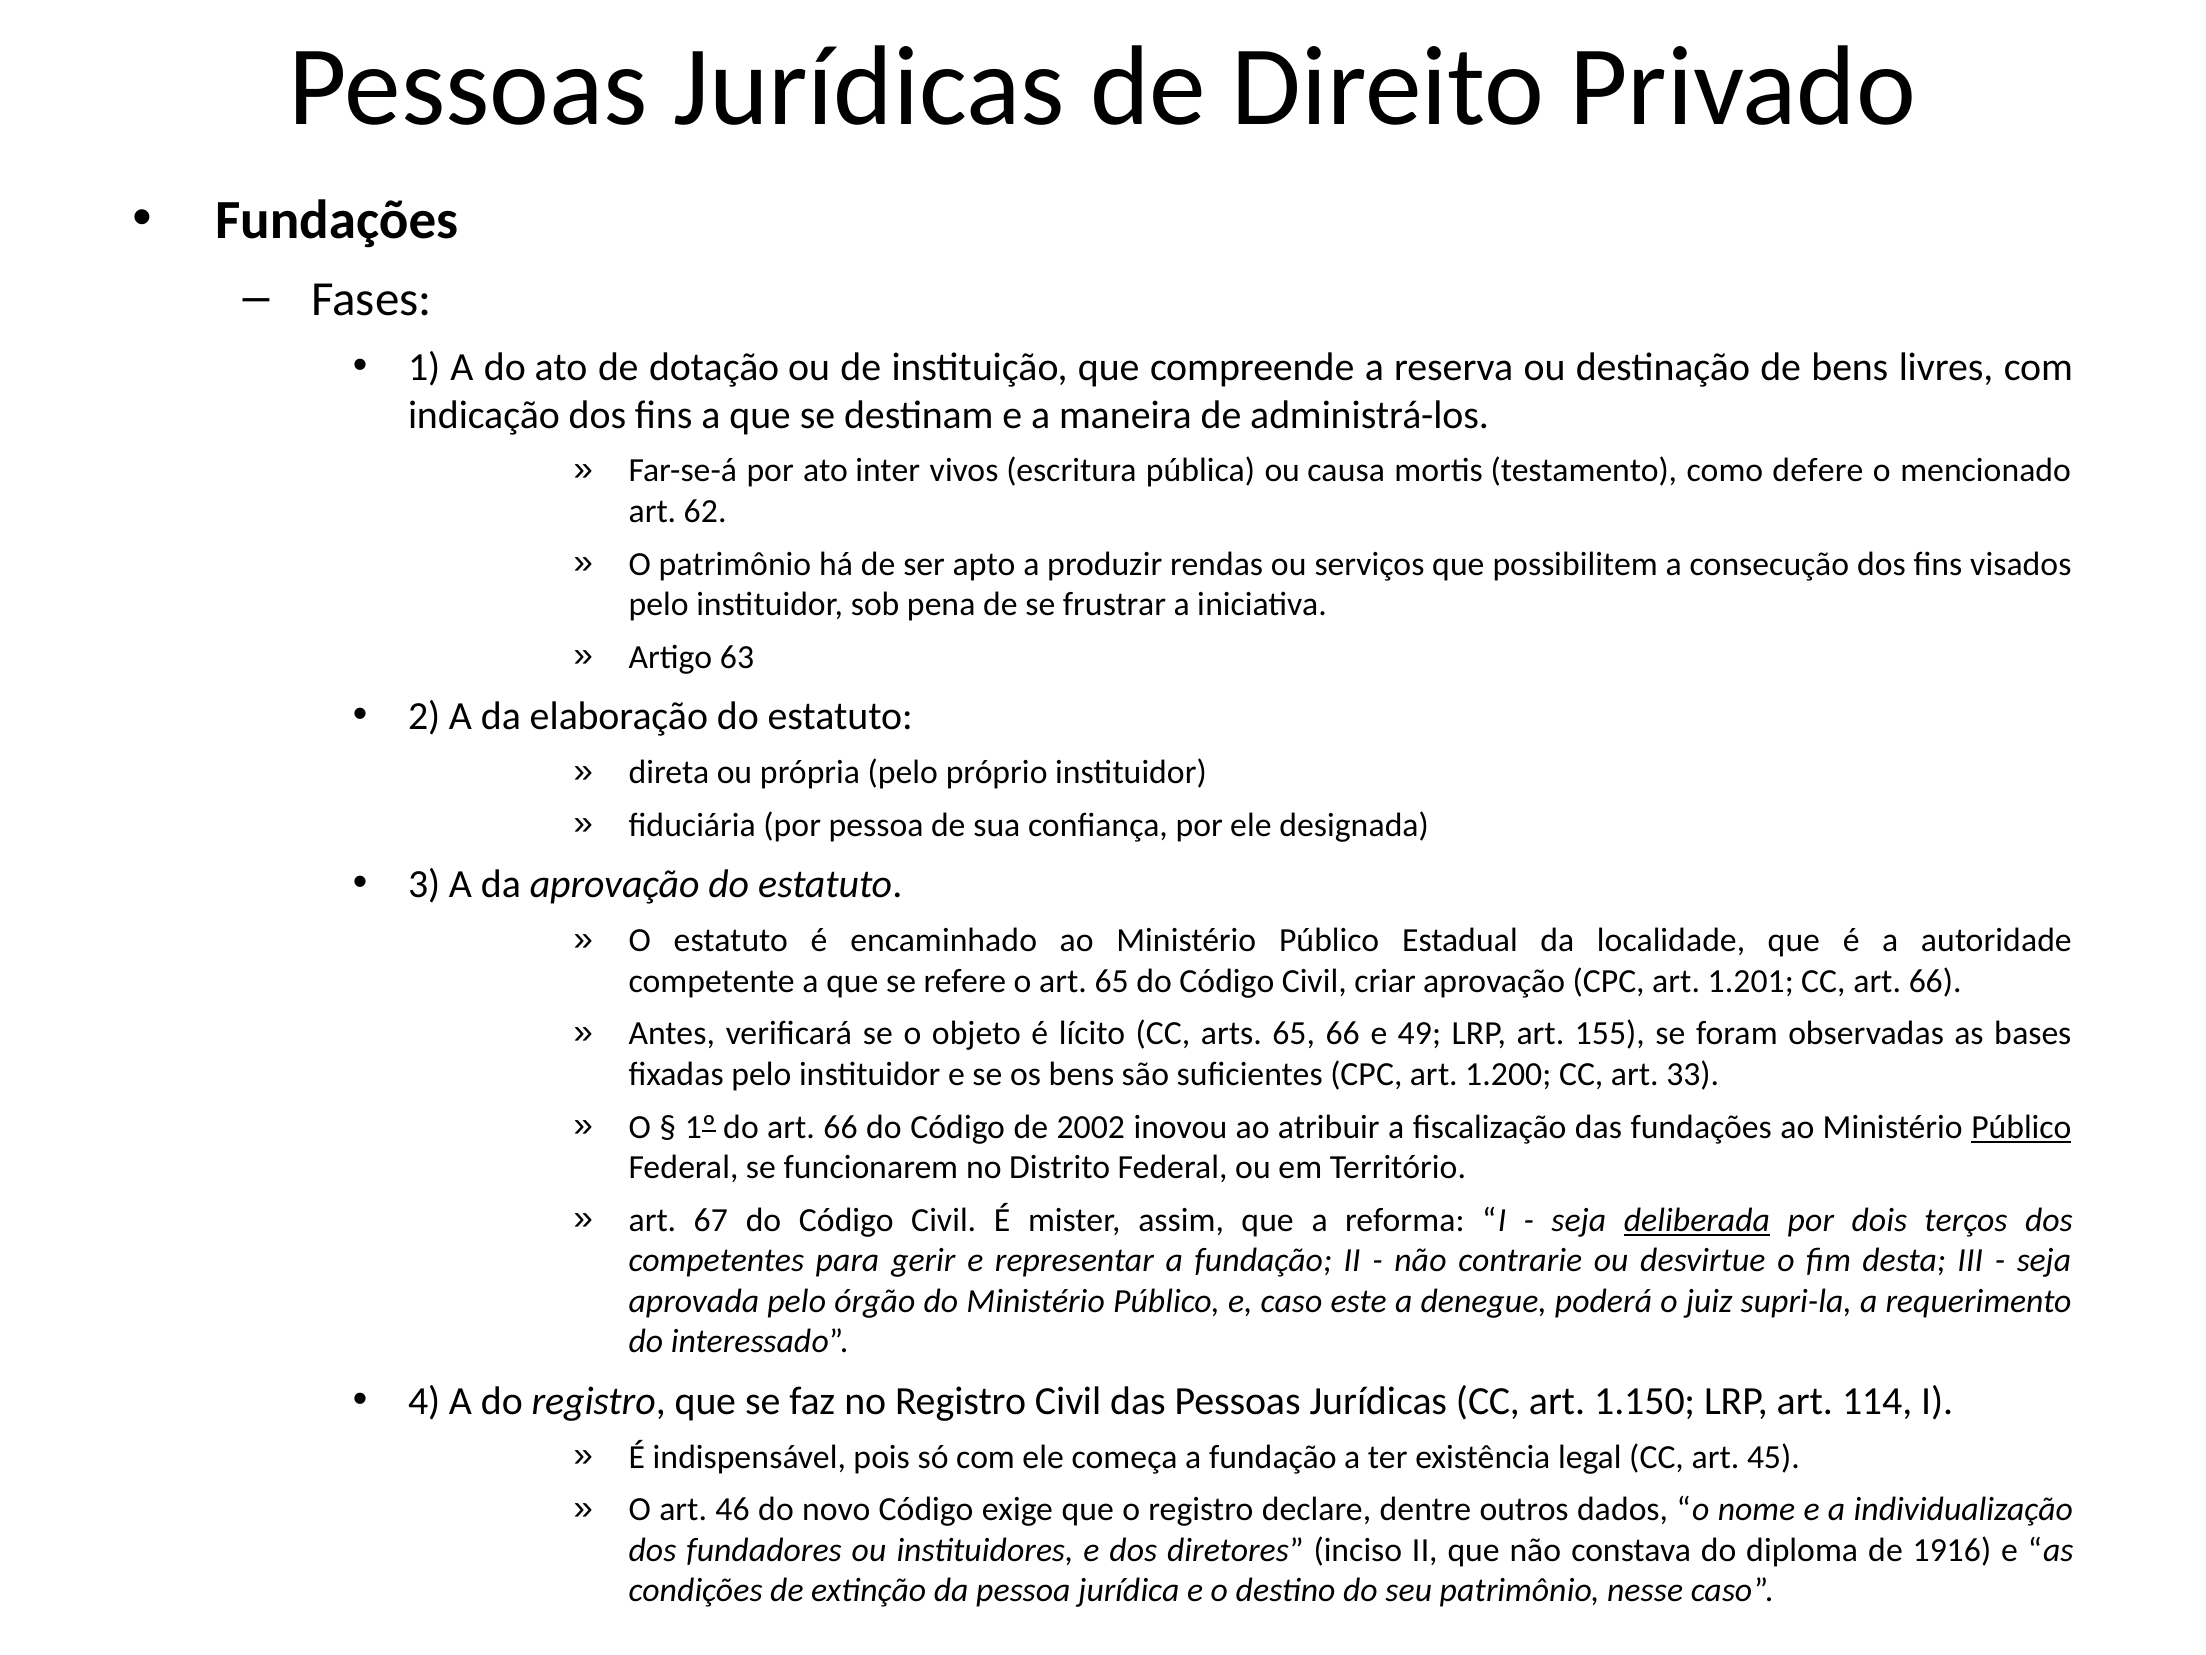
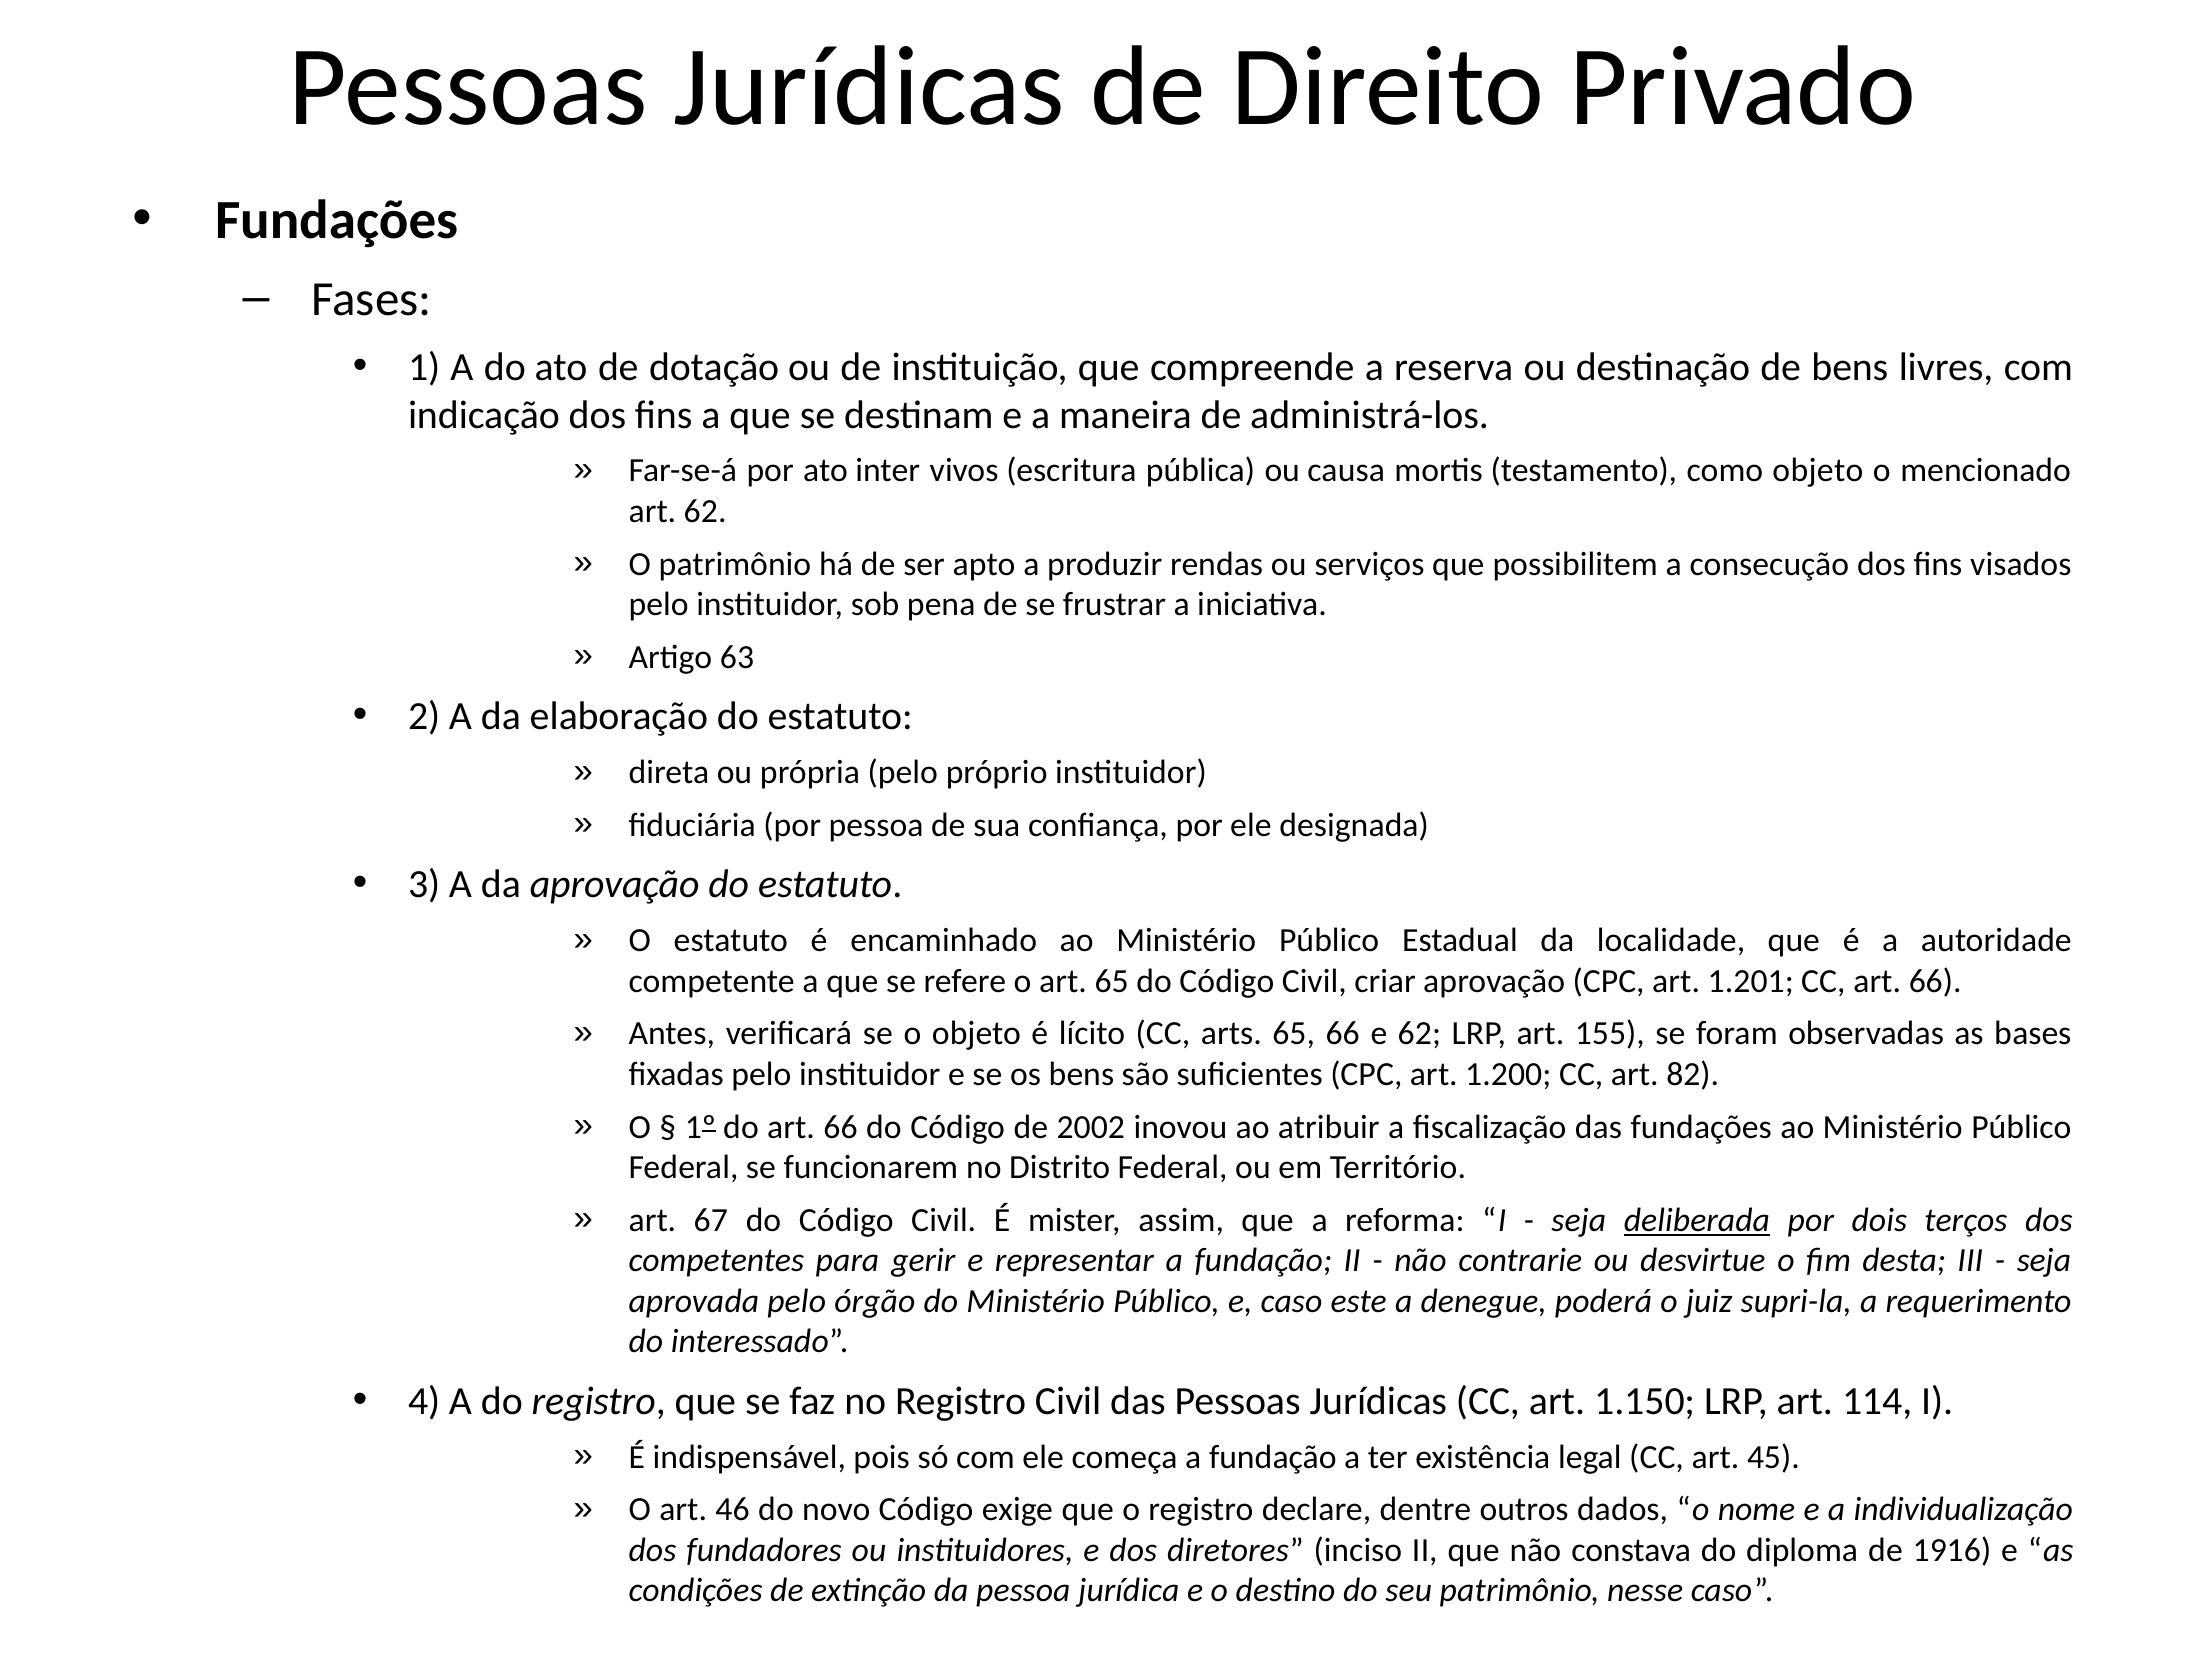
como defere: defere -> objeto
e 49: 49 -> 62
33: 33 -> 82
Público at (2021, 1127) underline: present -> none
